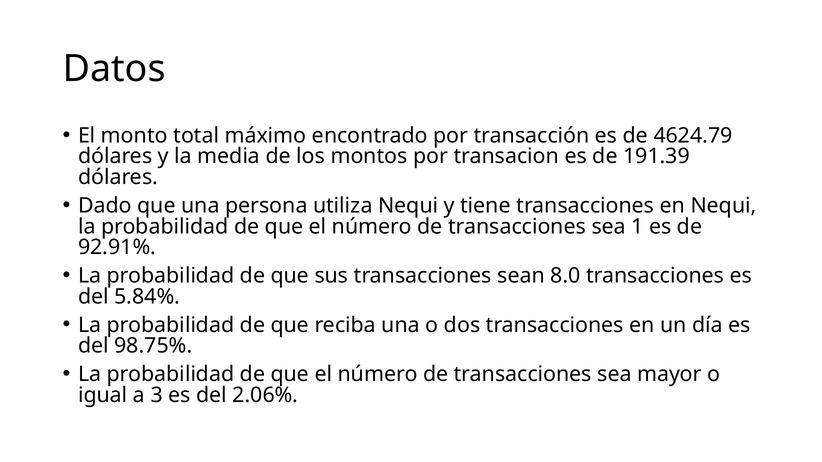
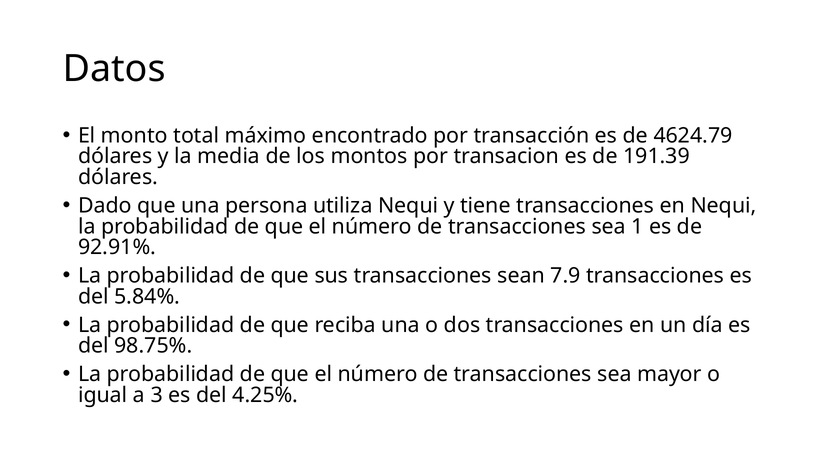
8.0: 8.0 -> 7.9
2.06%: 2.06% -> 4.25%
